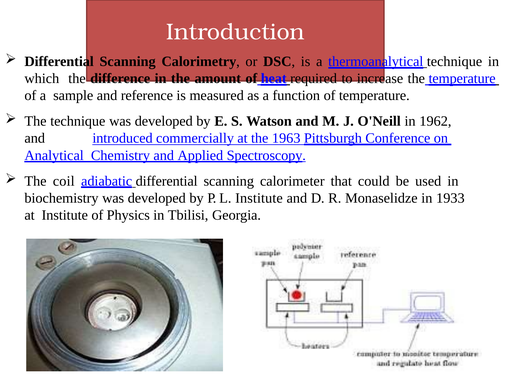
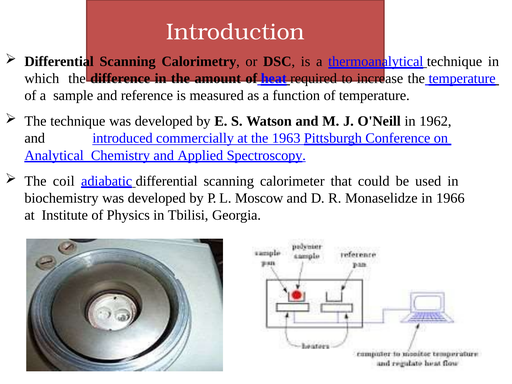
L Institute: Institute -> Moscow
1933: 1933 -> 1966
